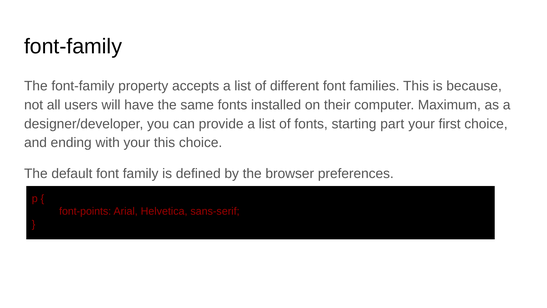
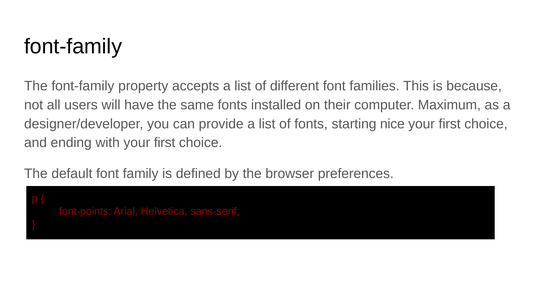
part: part -> nice
with your this: this -> first
